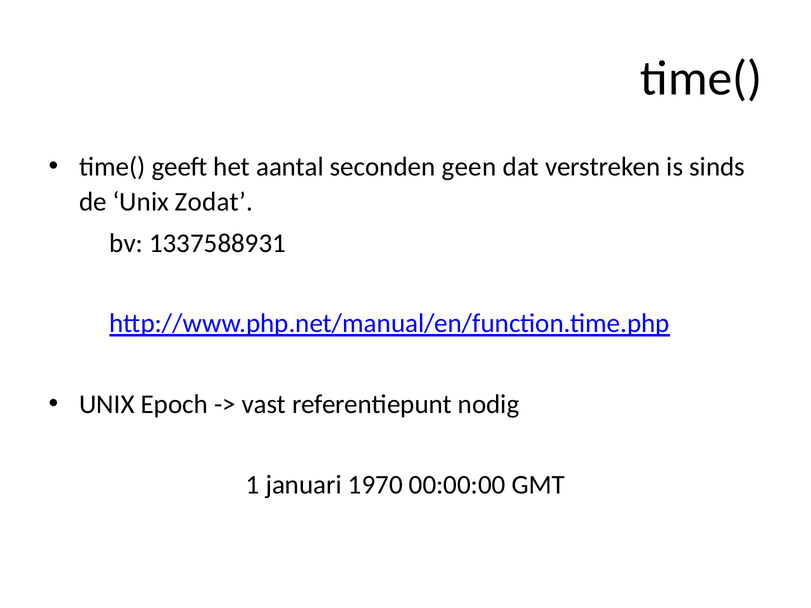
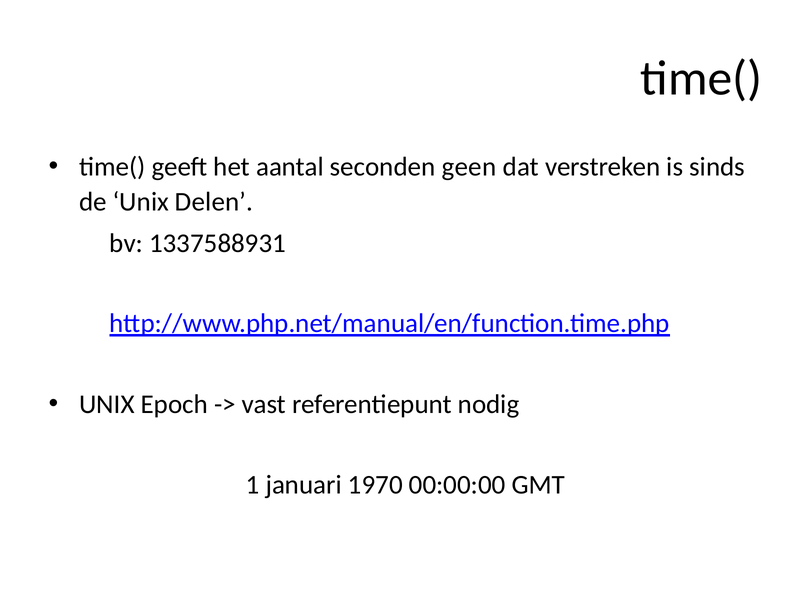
Zodat: Zodat -> Delen
